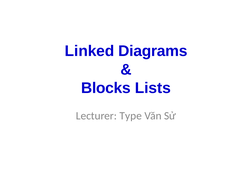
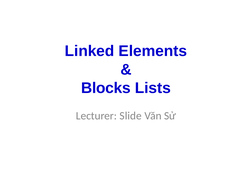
Diagrams: Diagrams -> Elements
Type: Type -> Slide
